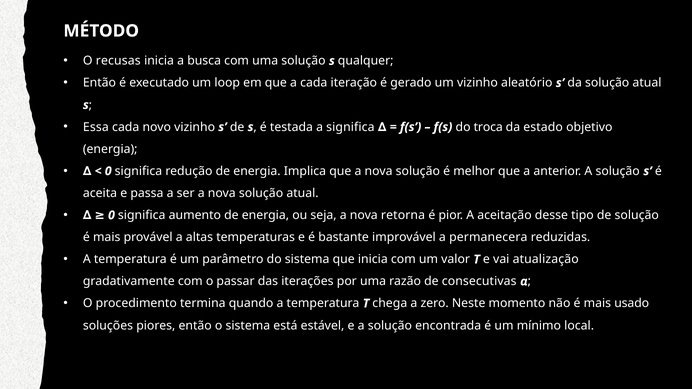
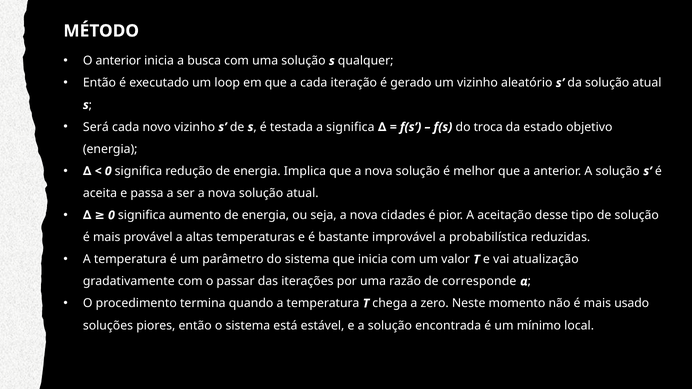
O recusas: recusas -> anterior
Essa: Essa -> Será
retorna: retorna -> cidades
permanecera: permanecera -> probabilística
consecutivas: consecutivas -> corresponde
